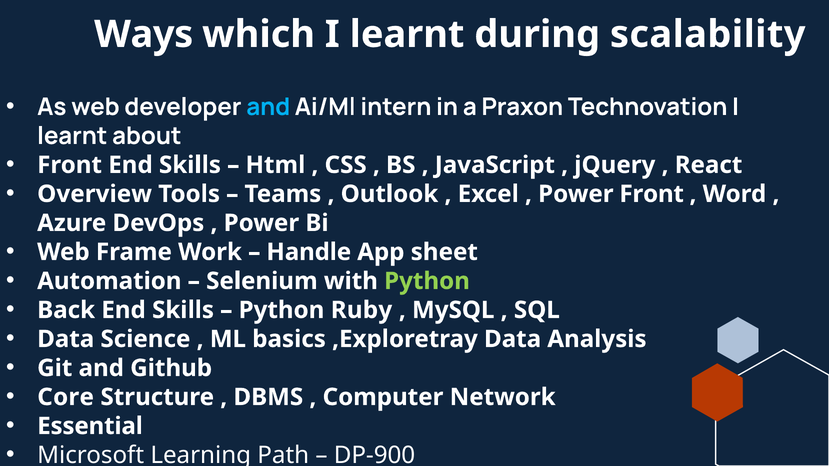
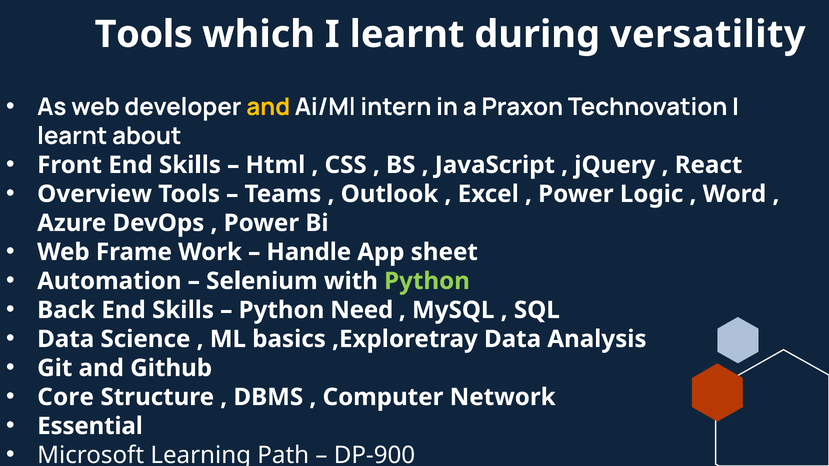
Ways at (144, 34): Ways -> Tools
scalability: scalability -> versatility
and at (268, 107) colour: light blue -> yellow
Power Front: Front -> Logic
Ruby: Ruby -> Need
